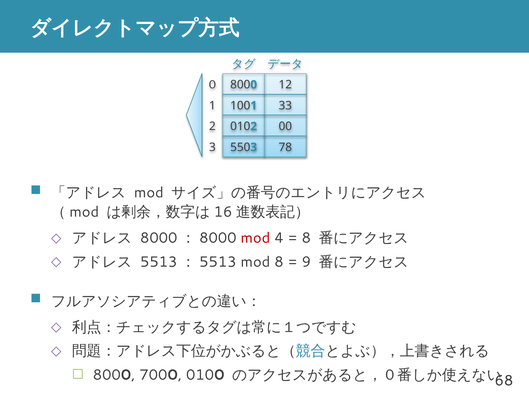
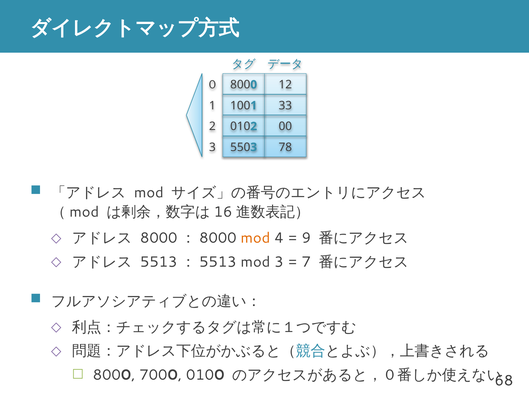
mod at (255, 238) colour: red -> orange
8 at (306, 238): 8 -> 9
mod 8: 8 -> 3
9: 9 -> 7
